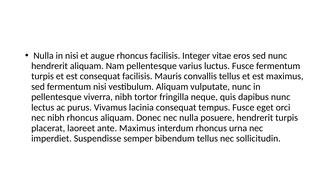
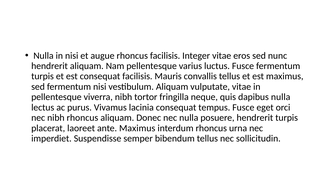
vulputate nunc: nunc -> vitae
dapibus nunc: nunc -> nulla
